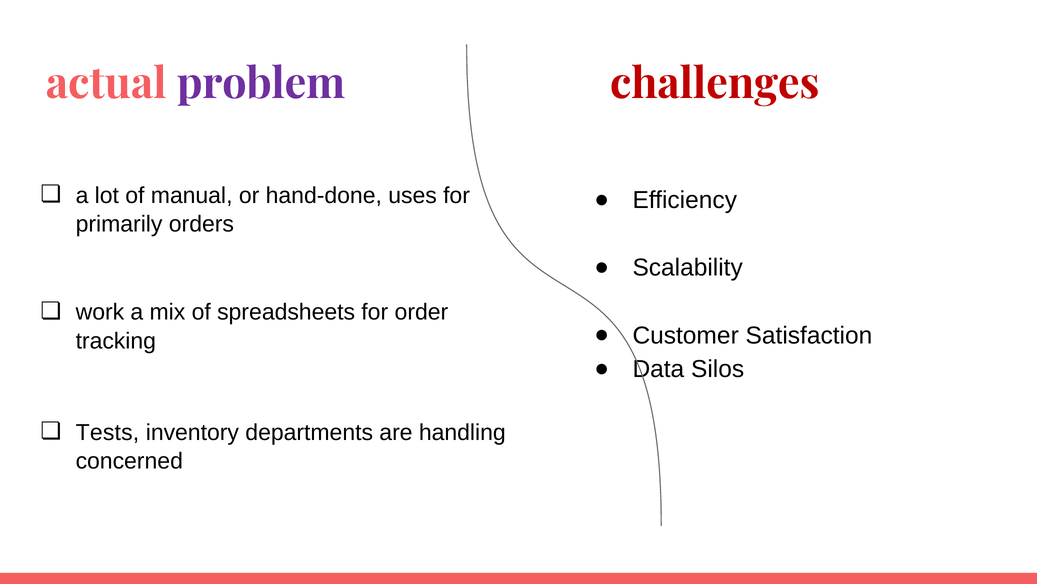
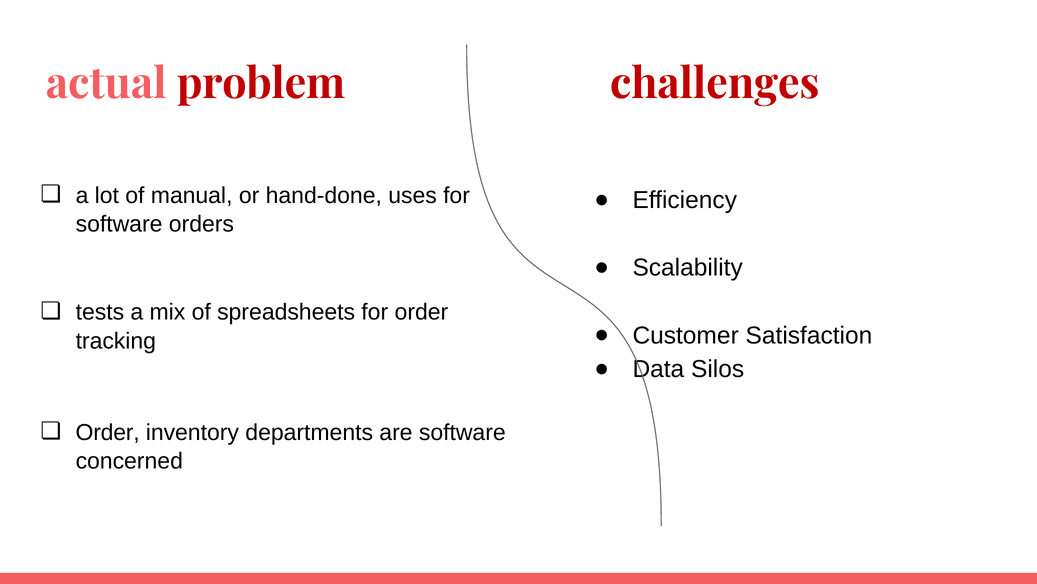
problem colour: purple -> red
primarily at (119, 224): primarily -> software
work: work -> tests
Tests at (107, 432): Tests -> Order
are handling: handling -> software
